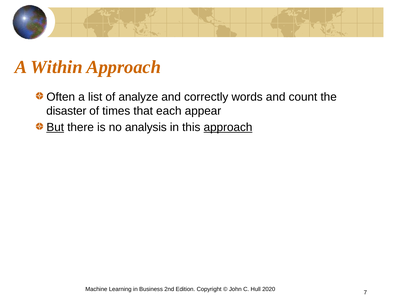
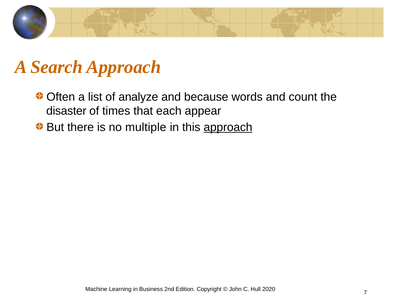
Within: Within -> Search
correctly: correctly -> because
But underline: present -> none
analysis: analysis -> multiple
